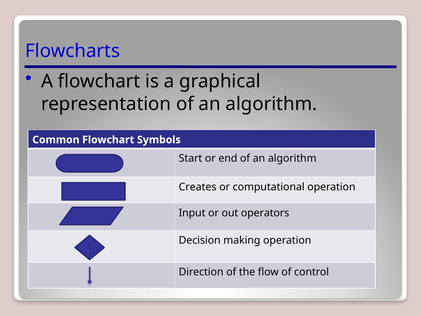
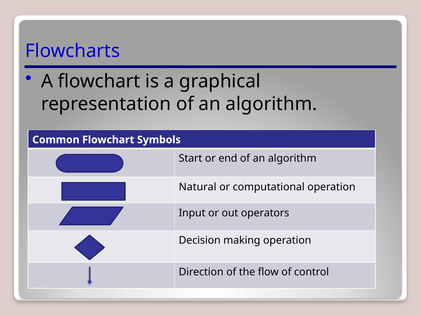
Creates: Creates -> Natural
